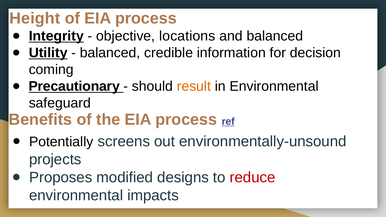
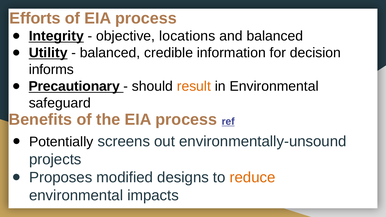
Height: Height -> Efforts
coming: coming -> informs
reduce colour: red -> orange
